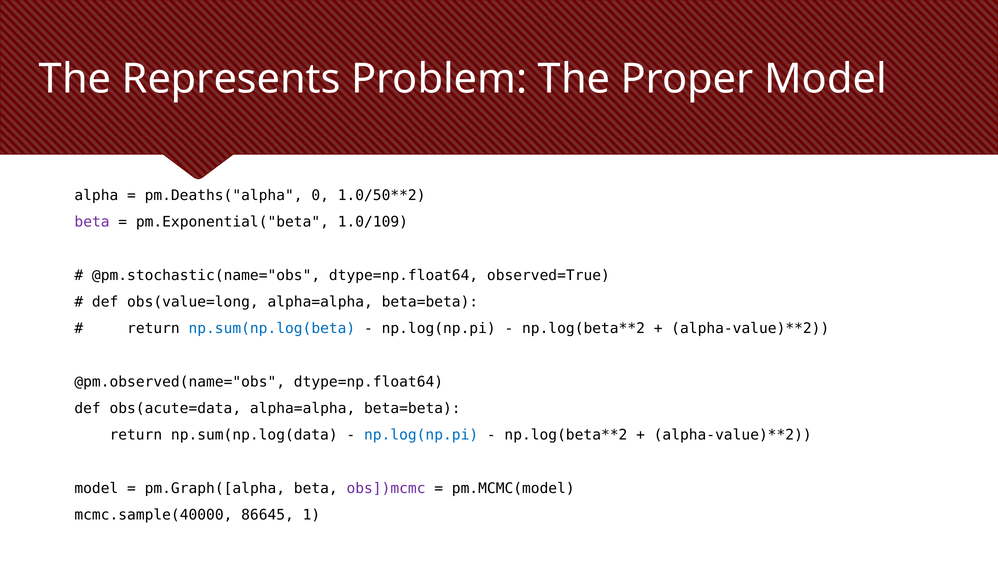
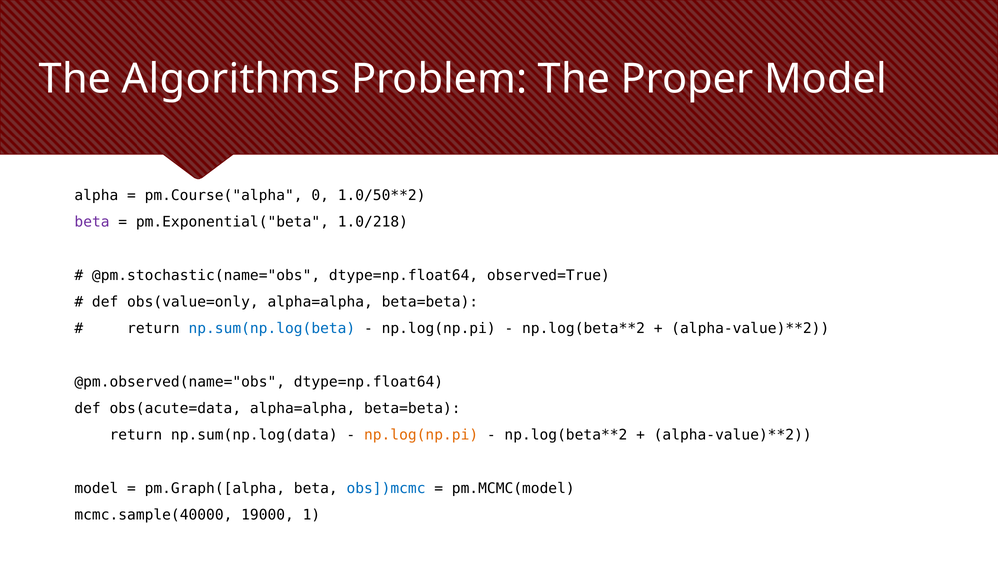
Represents: Represents -> Algorithms
pm.Deaths("alpha: pm.Deaths("alpha -> pm.Course("alpha
1.0/109: 1.0/109 -> 1.0/218
obs(value=long: obs(value=long -> obs(value=only
np.log(np.pi at (421, 435) colour: blue -> orange
obs])mcmc colour: purple -> blue
86645: 86645 -> 19000
